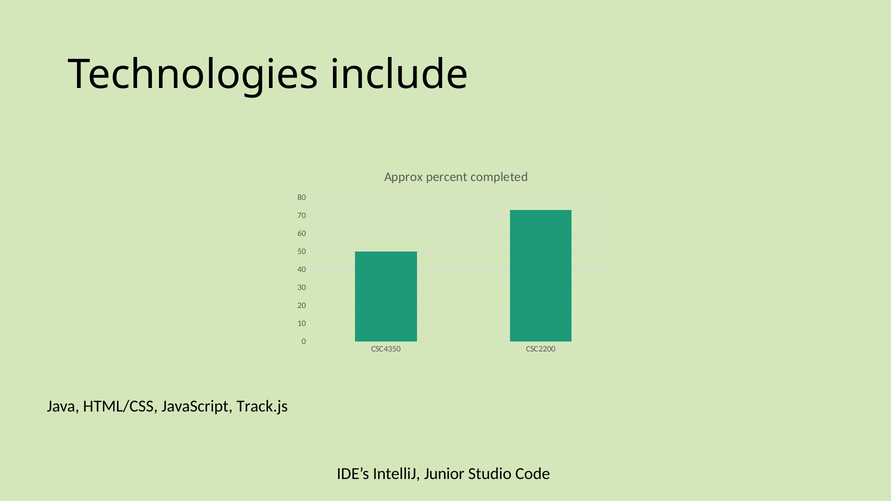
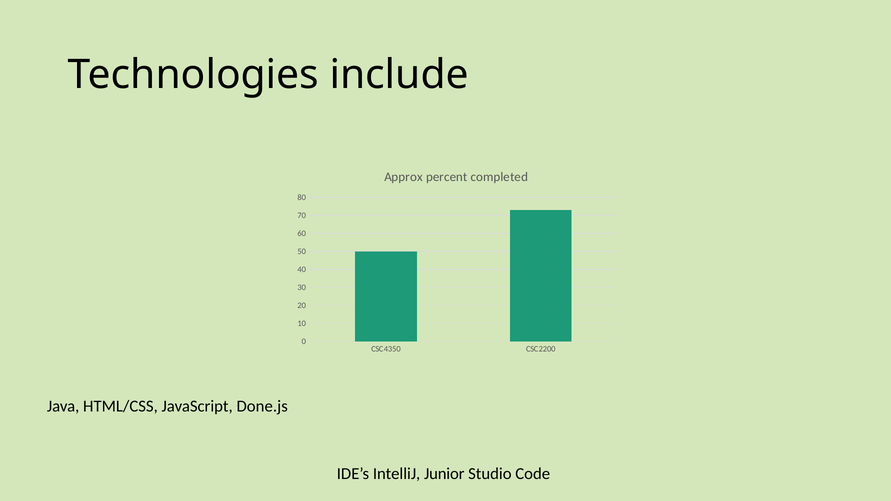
Track.js: Track.js -> Done.js
